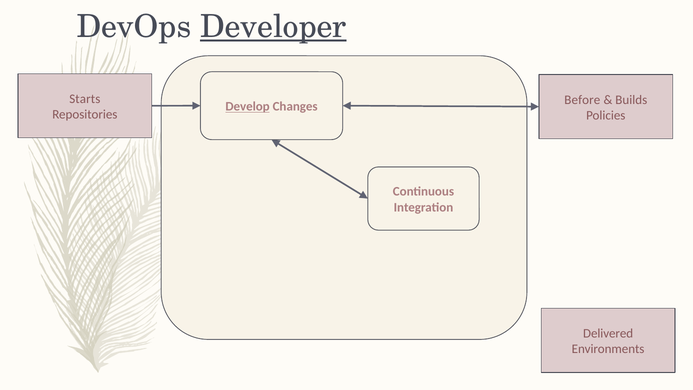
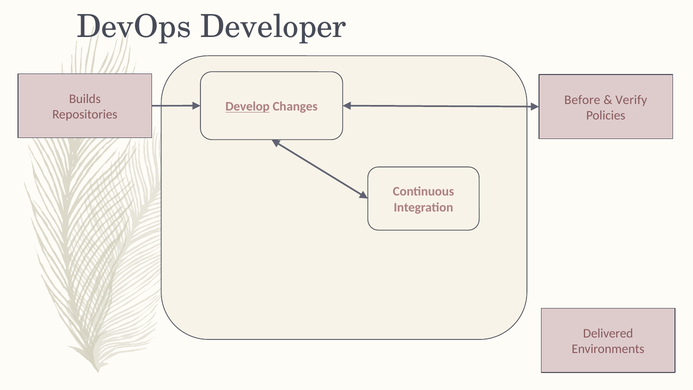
Developer underline: present -> none
Starts: Starts -> Builds
Builds: Builds -> Verify
